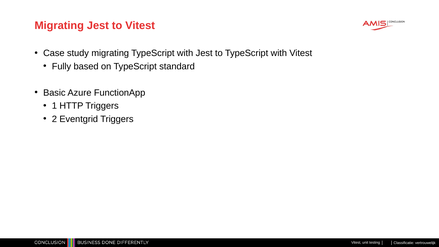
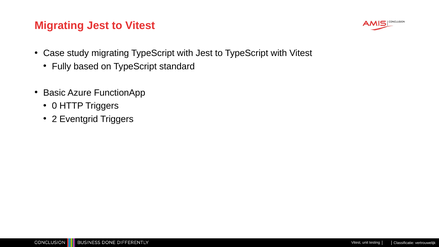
1: 1 -> 0
